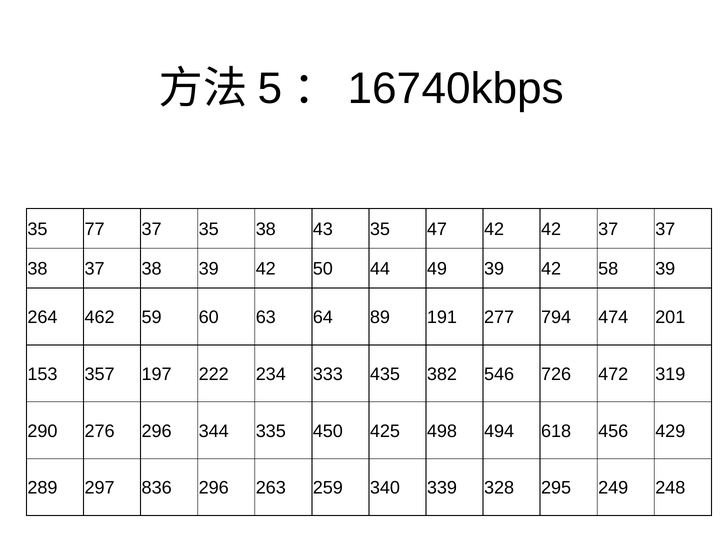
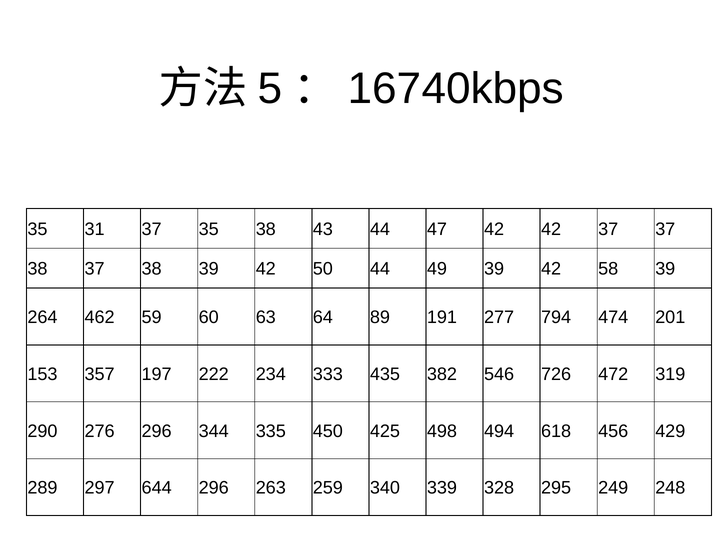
77: 77 -> 31
43 35: 35 -> 44
836: 836 -> 644
